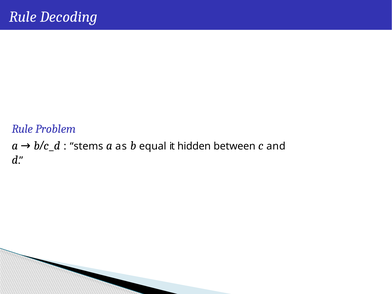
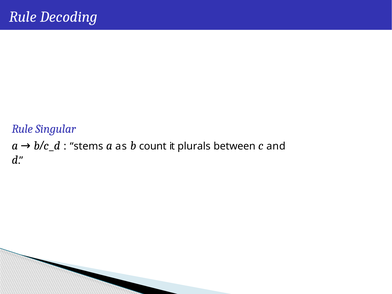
Problem: Problem -> Singular
equal: equal -> count
hidden: hidden -> plurals
